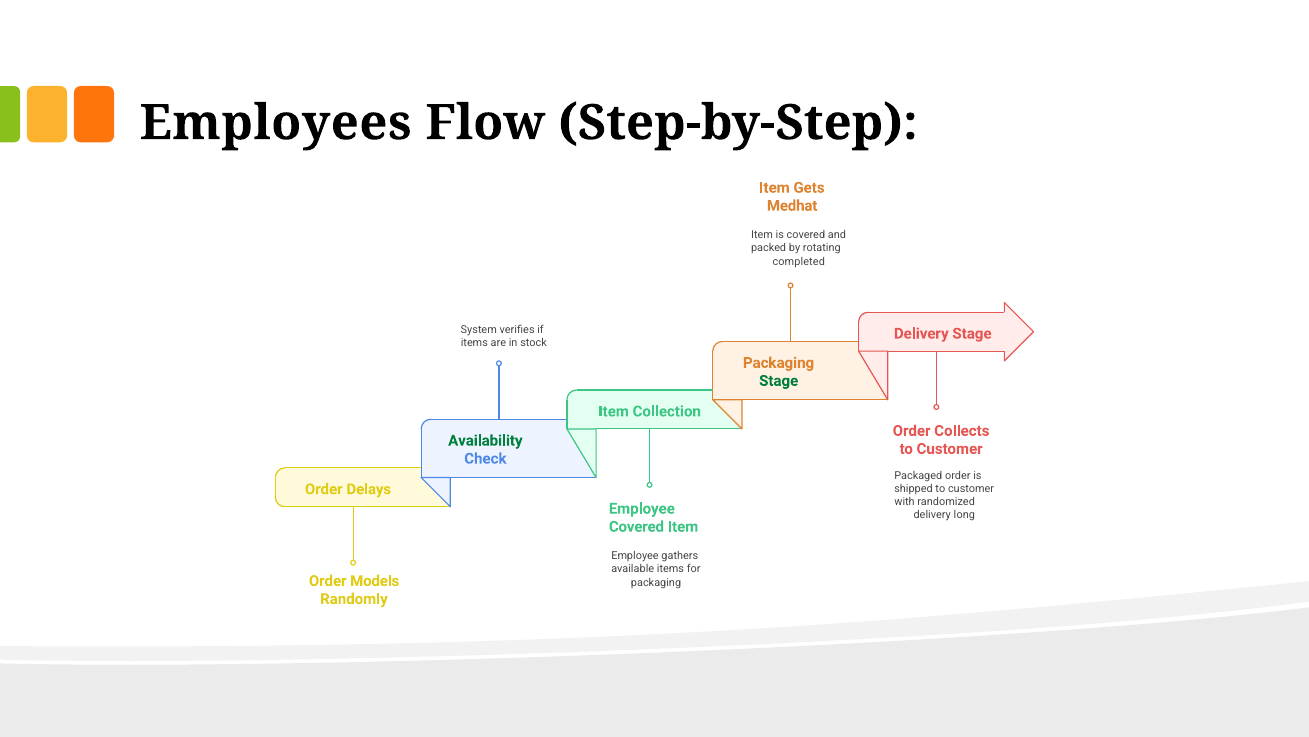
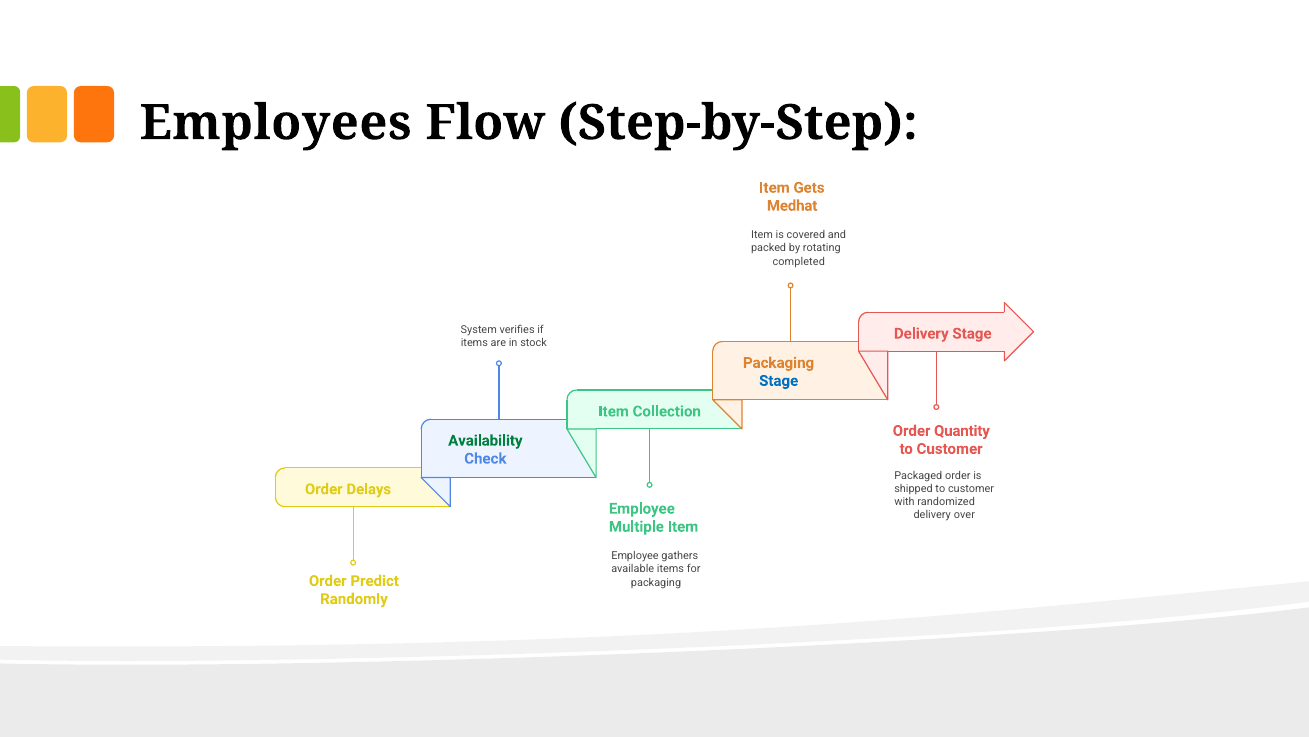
Stage at (779, 381) colour: green -> blue
Collects: Collects -> Quantity
long: long -> over
Covered at (636, 526): Covered -> Multiple
Models: Models -> Predict
